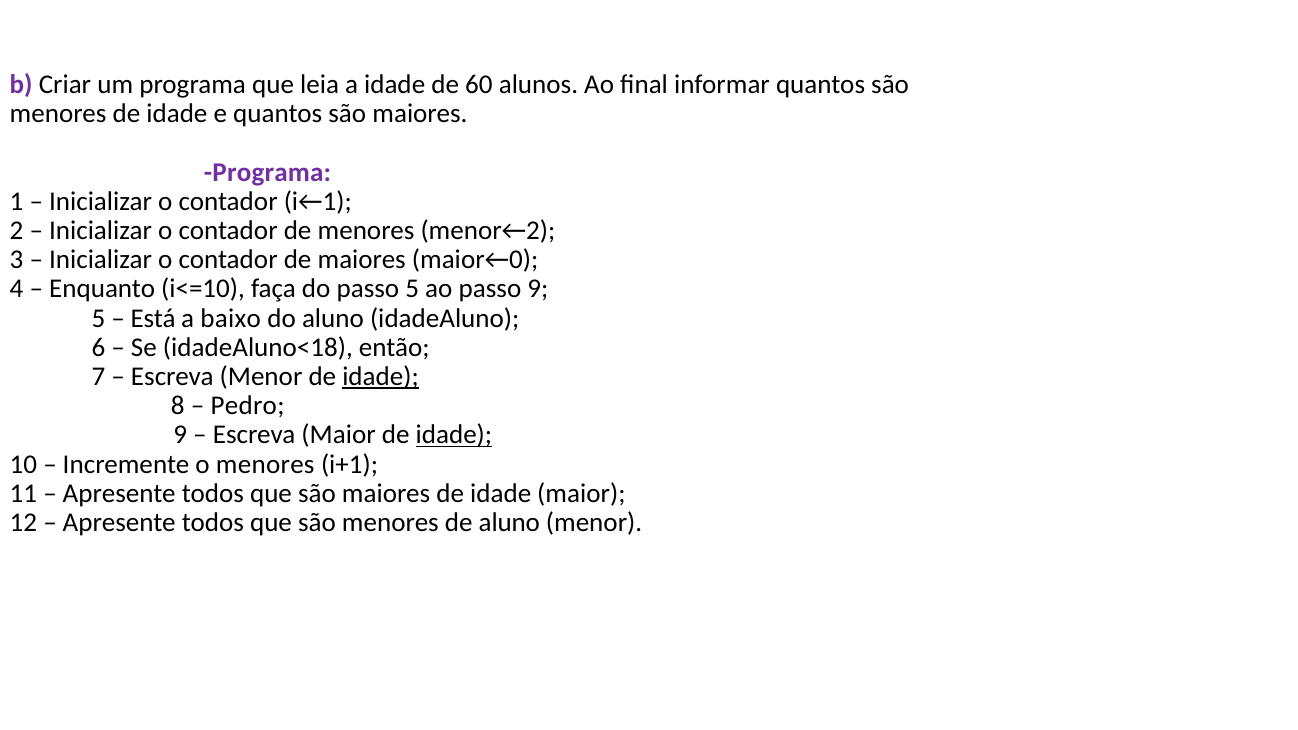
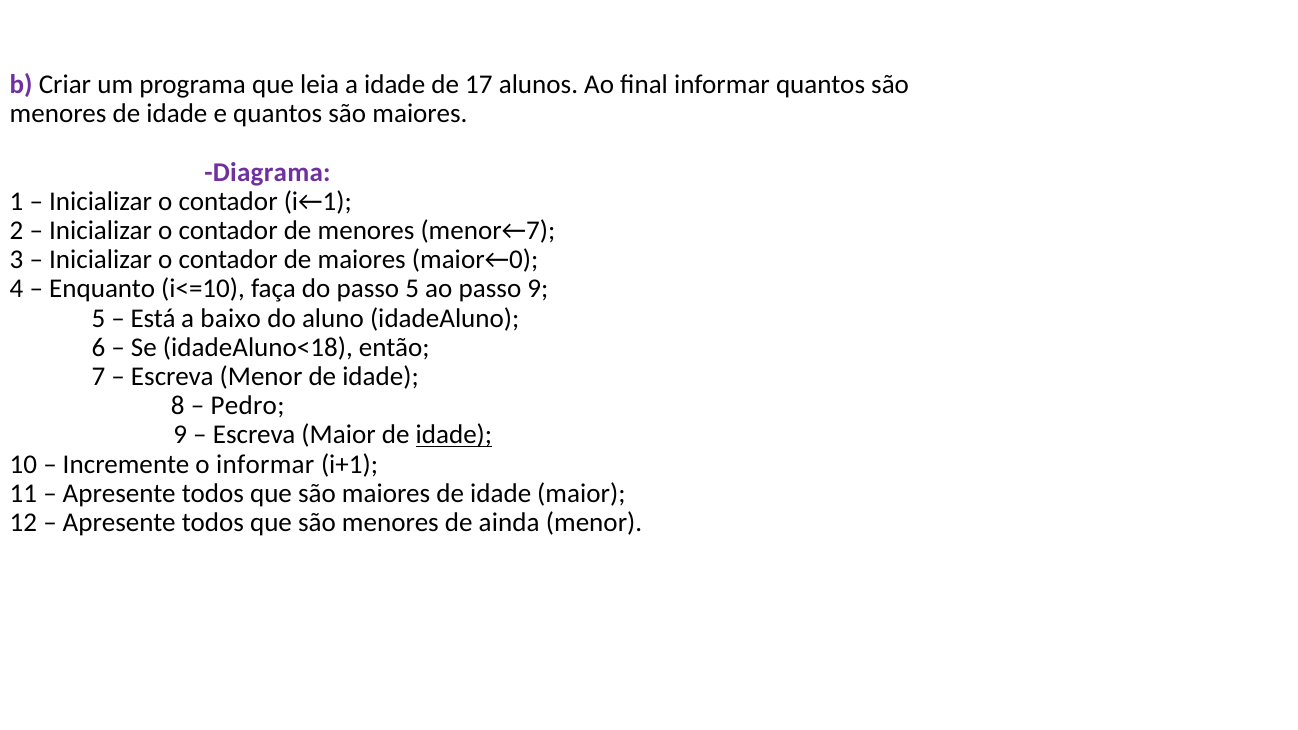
60: 60 -> 17
Programa at (268, 172): Programa -> Diagrama
menor←2: menor←2 -> menor←7
idade at (381, 377) underline: present -> none
o menores: menores -> informar
de aluno: aluno -> ainda
